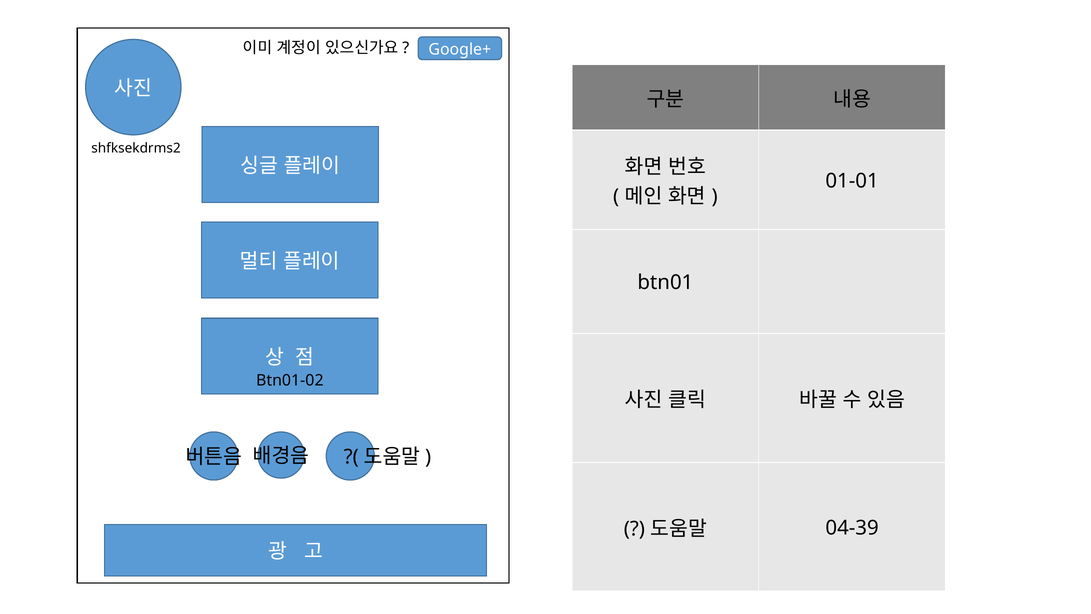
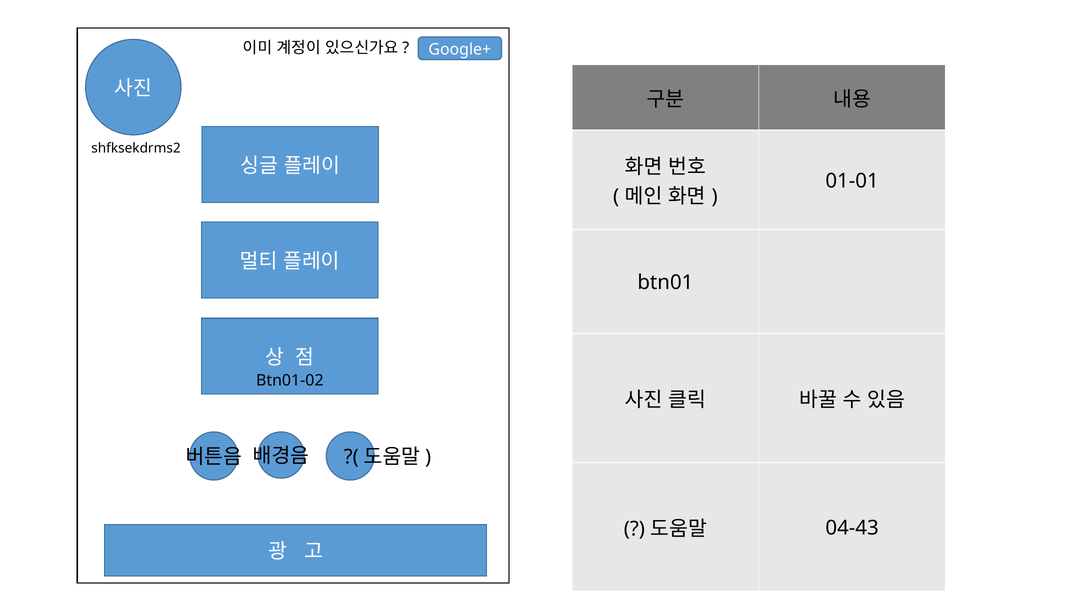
04-39: 04-39 -> 04-43
